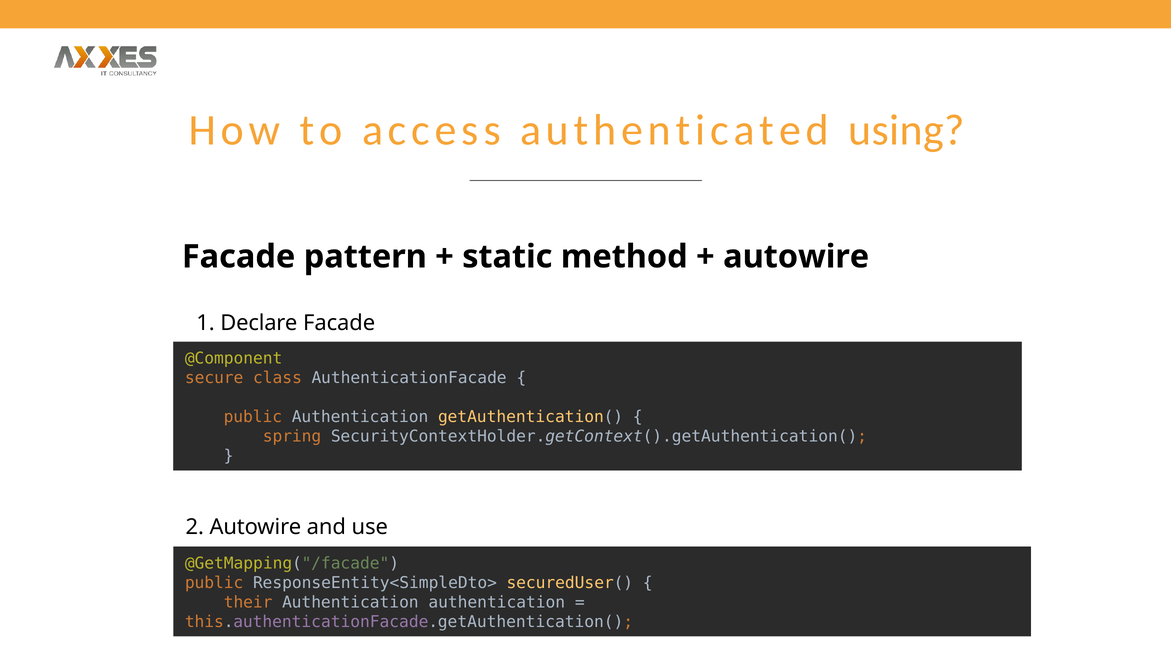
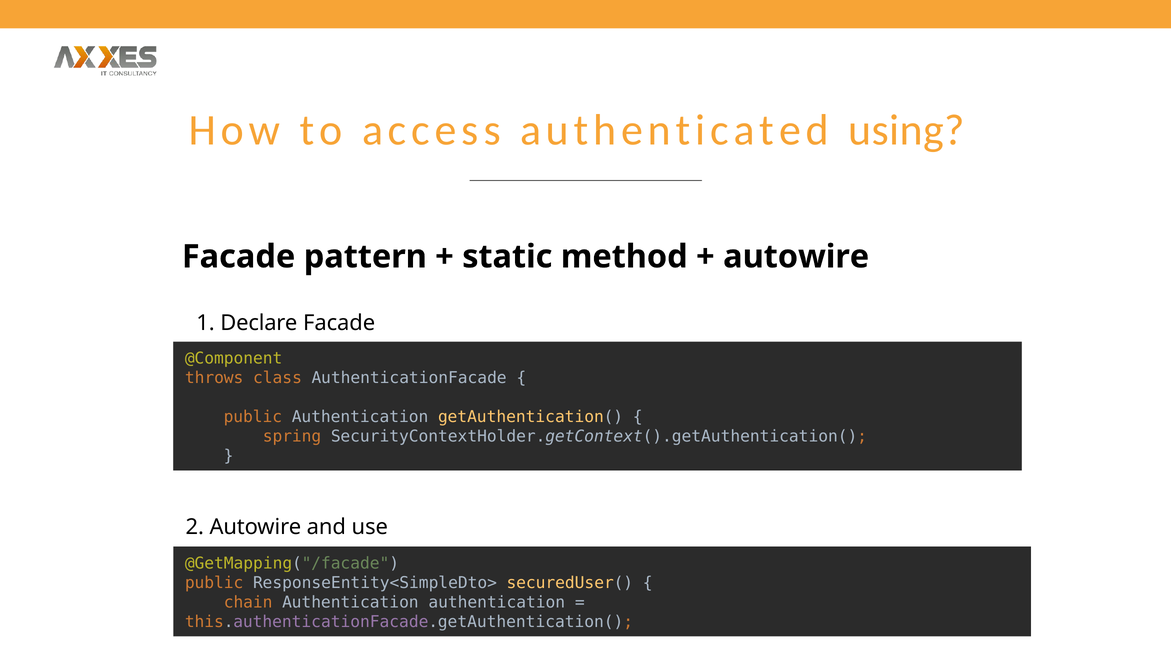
secure: secure -> throws
their: their -> chain
